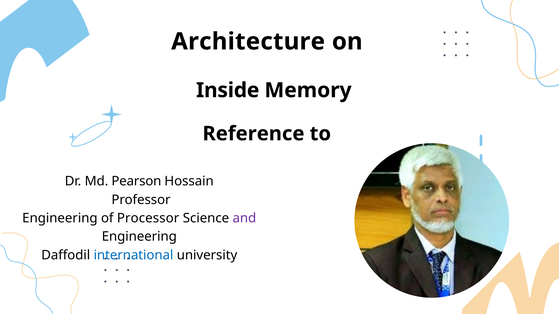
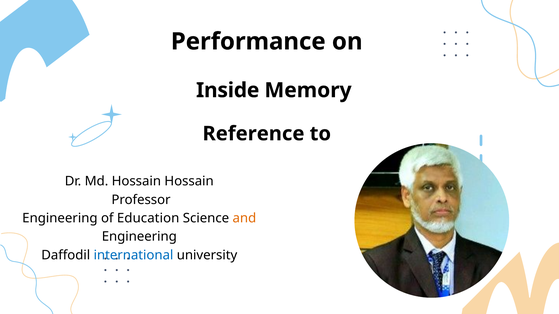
Architecture: Architecture -> Performance
Md Pearson: Pearson -> Hossain
Processor: Processor -> Education
and colour: purple -> orange
